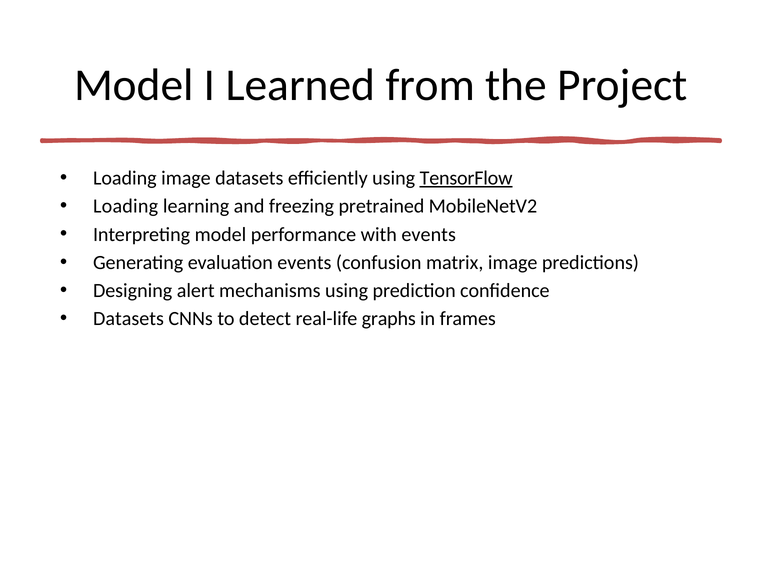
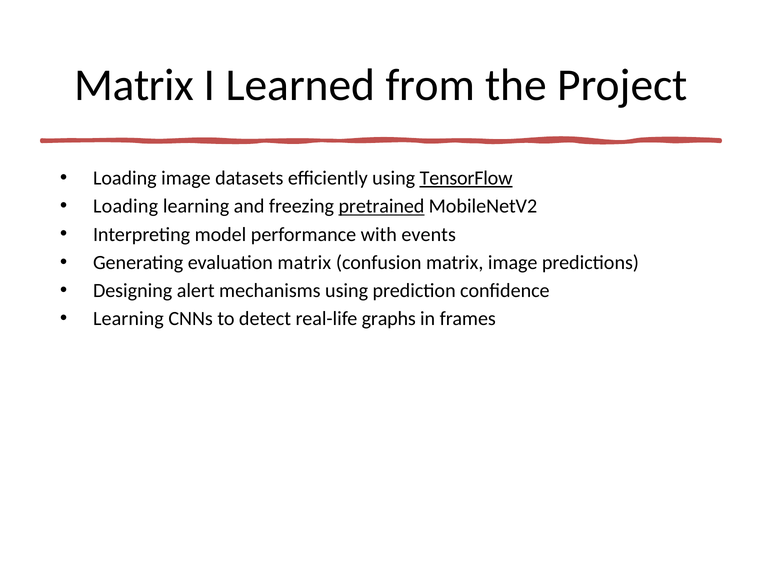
Model at (134, 85): Model -> Matrix
pretrained underline: none -> present
evaluation events: events -> matrix
Datasets at (128, 319): Datasets -> Learning
